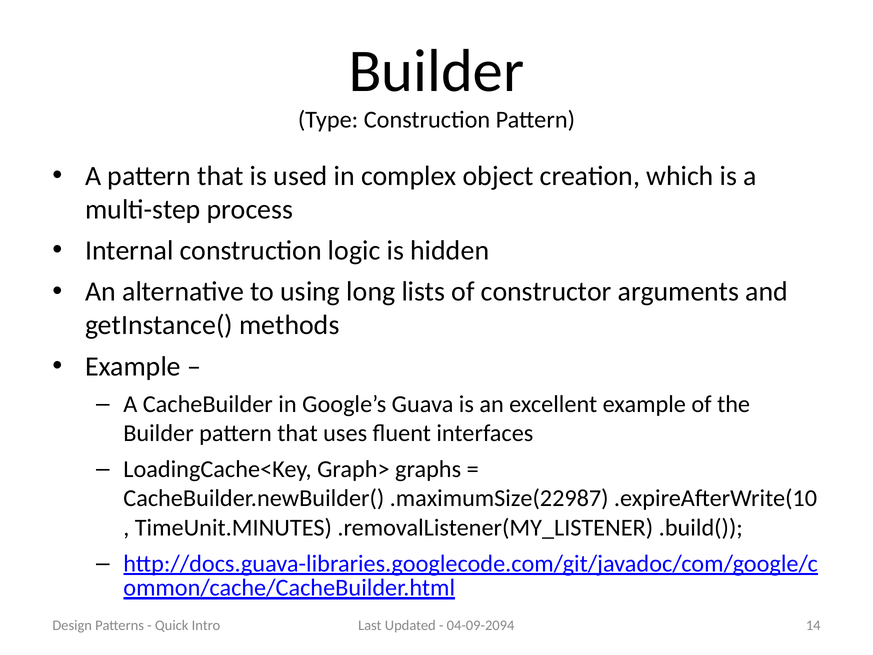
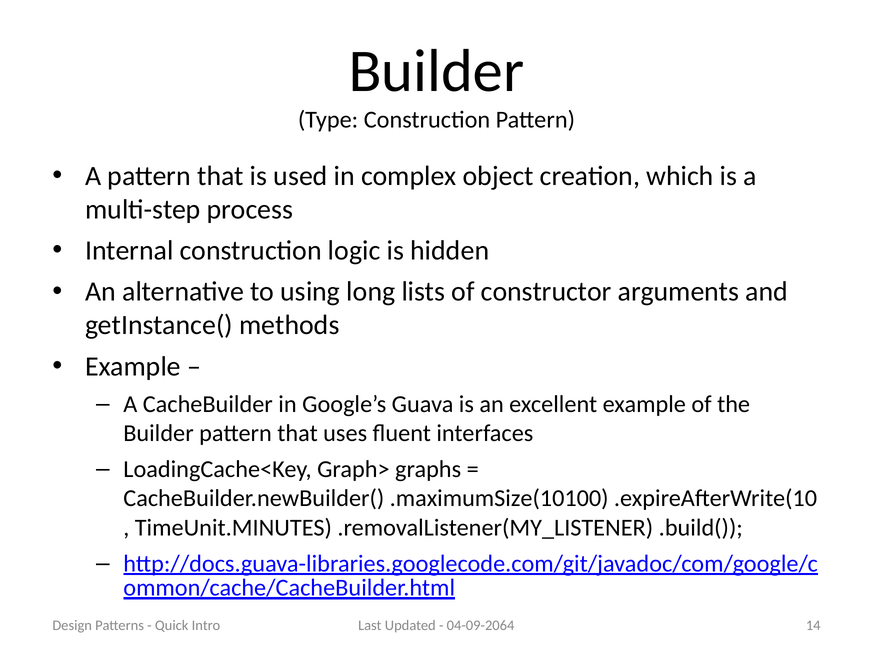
.maximumSize(22987: .maximumSize(22987 -> .maximumSize(10100
04-09-2094: 04-09-2094 -> 04-09-2064
